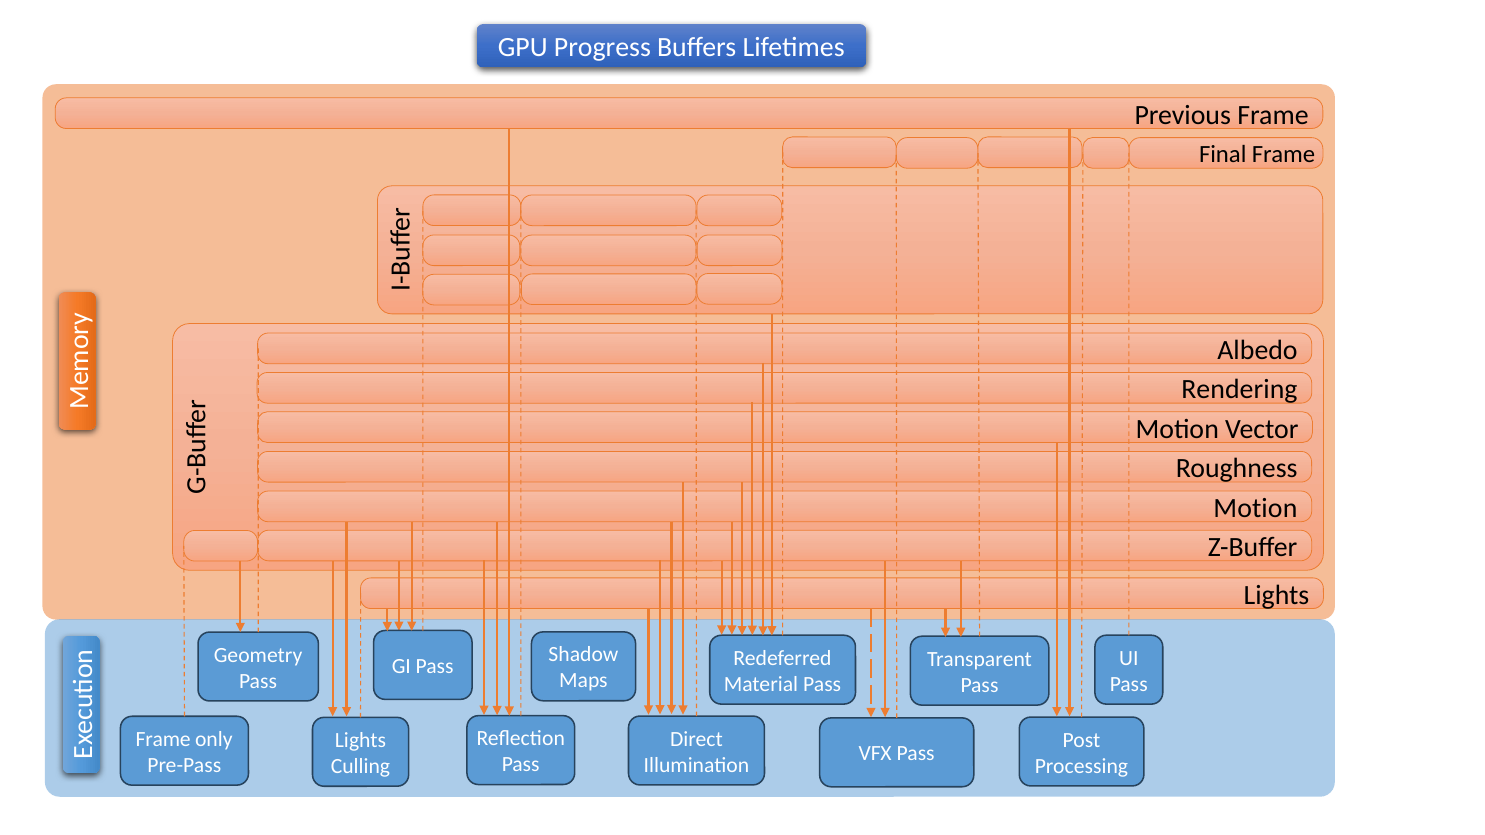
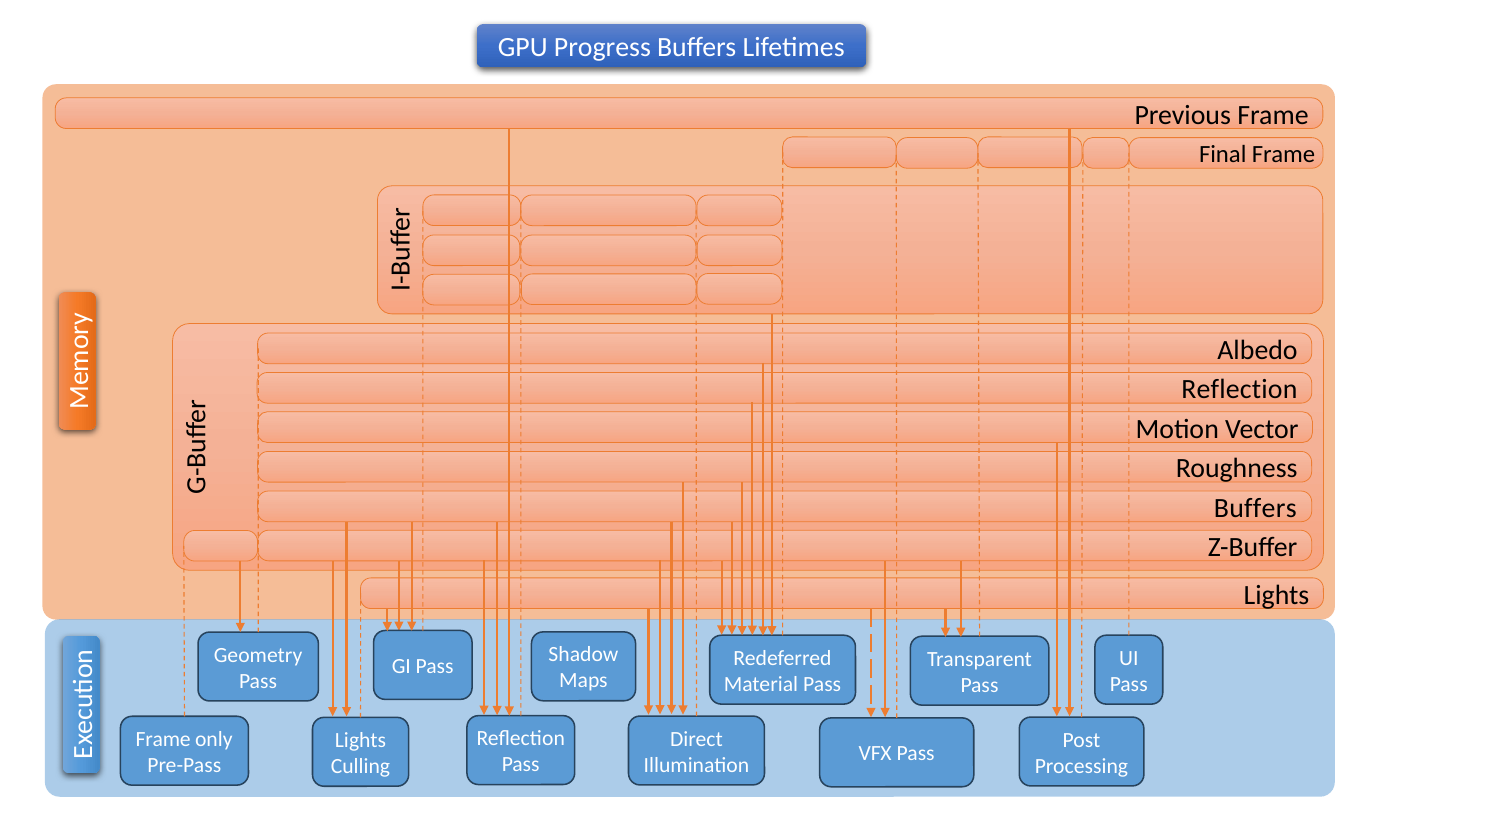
Rendering at (1239, 390): Rendering -> Reflection
Motion at (1255, 508): Motion -> Buffers
